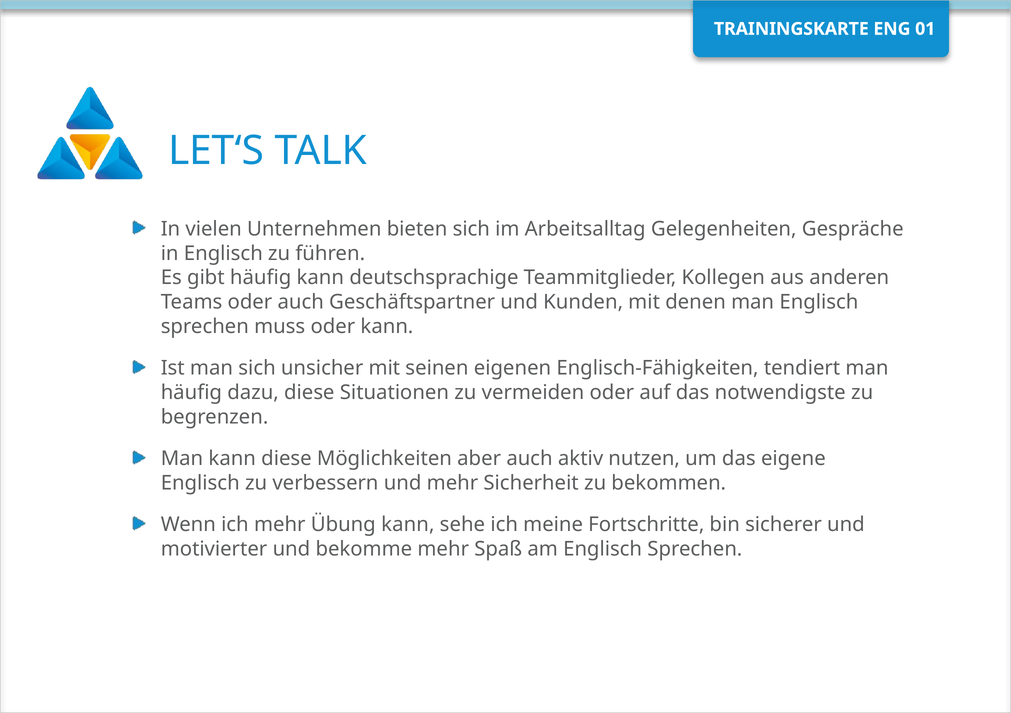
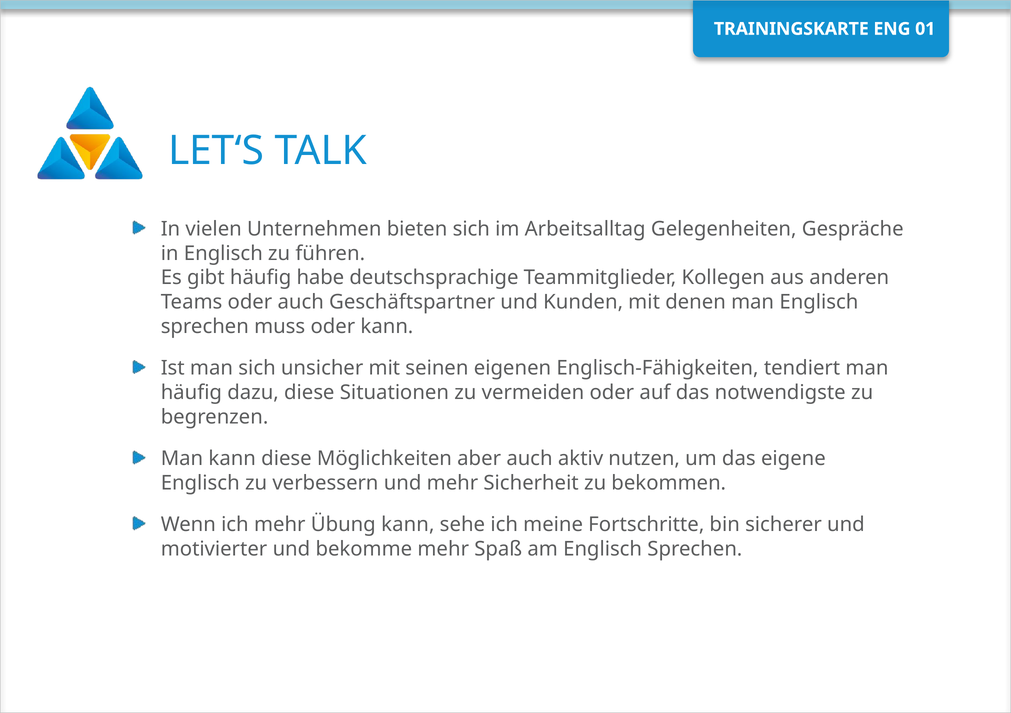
häufig kann: kann -> habe
